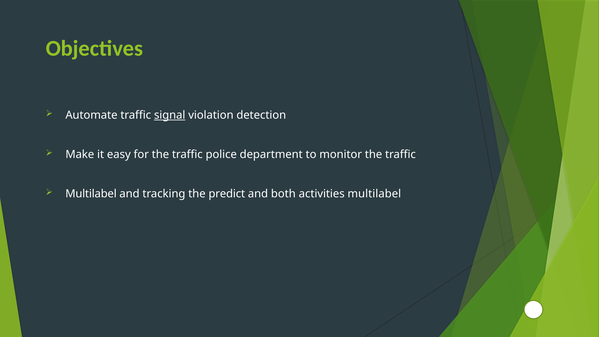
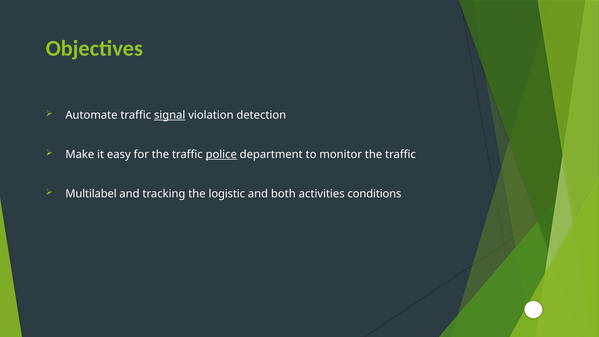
police underline: none -> present
predict: predict -> logistic
activities multilabel: multilabel -> conditions
